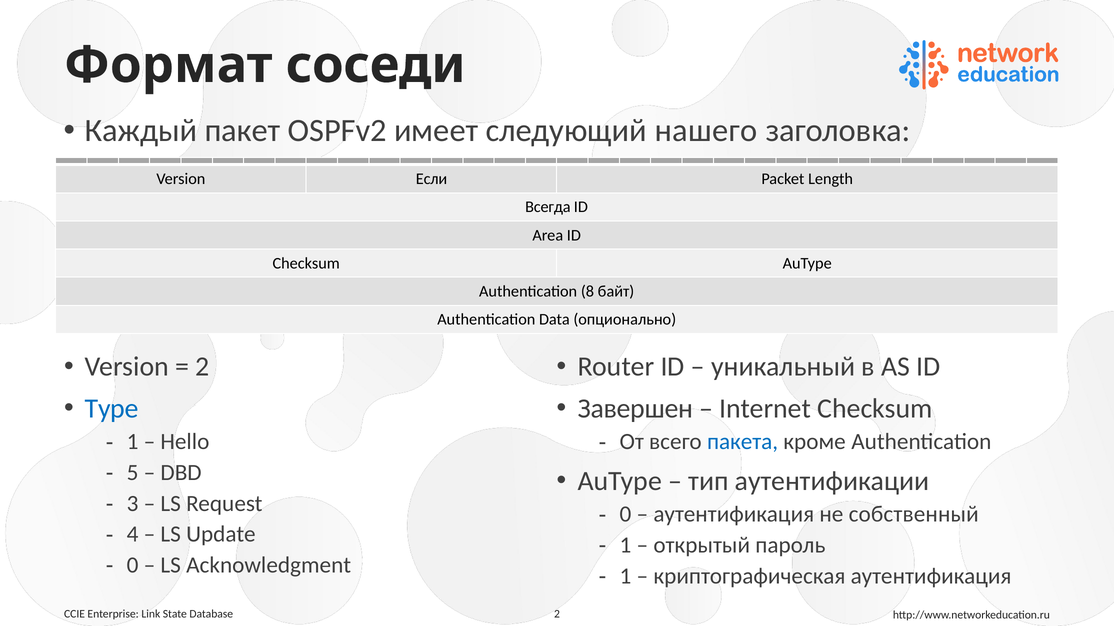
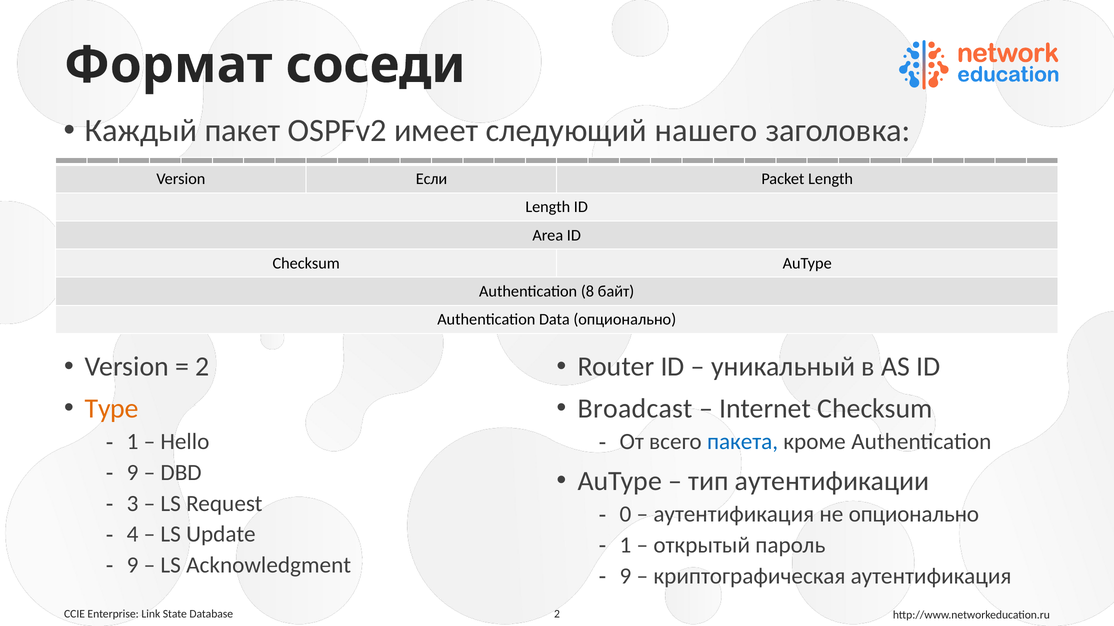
Всегда at (548, 207): Всегда -> Length
Type colour: blue -> orange
Завершен: Завершен -> Broadcast
5 at (133, 473): 5 -> 9
не собственный: собственный -> опционально
0 at (133, 566): 0 -> 9
1 at (625, 576): 1 -> 9
